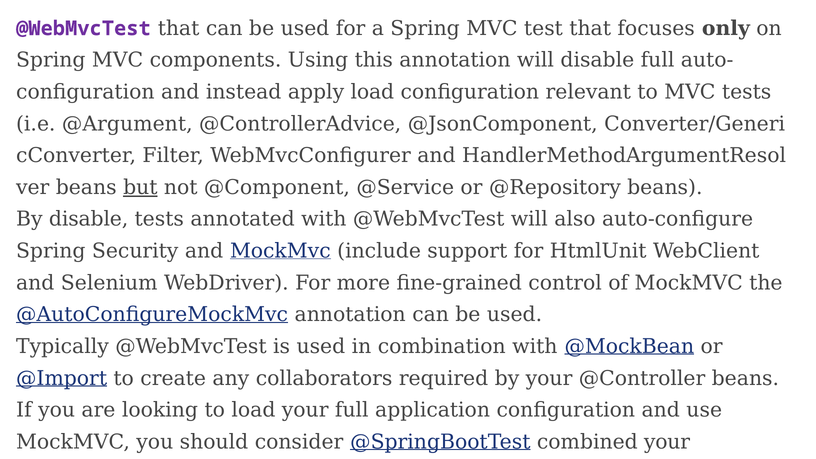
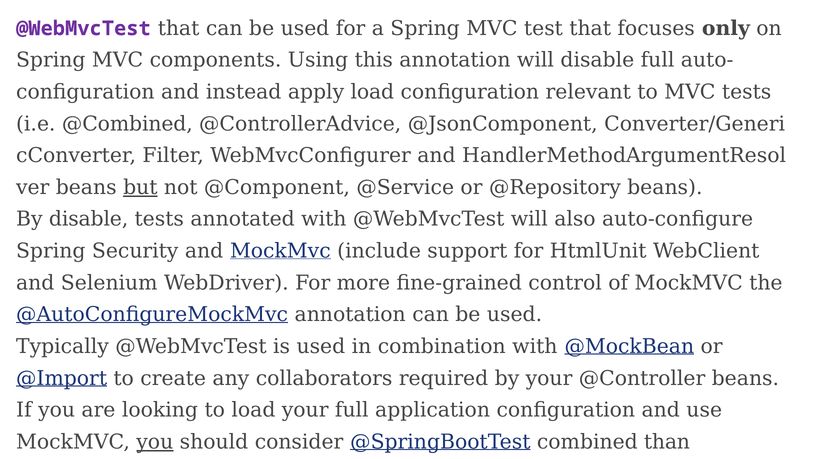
@Argument: @Argument -> @Combined
you at (155, 442) underline: none -> present
combined your: your -> than
